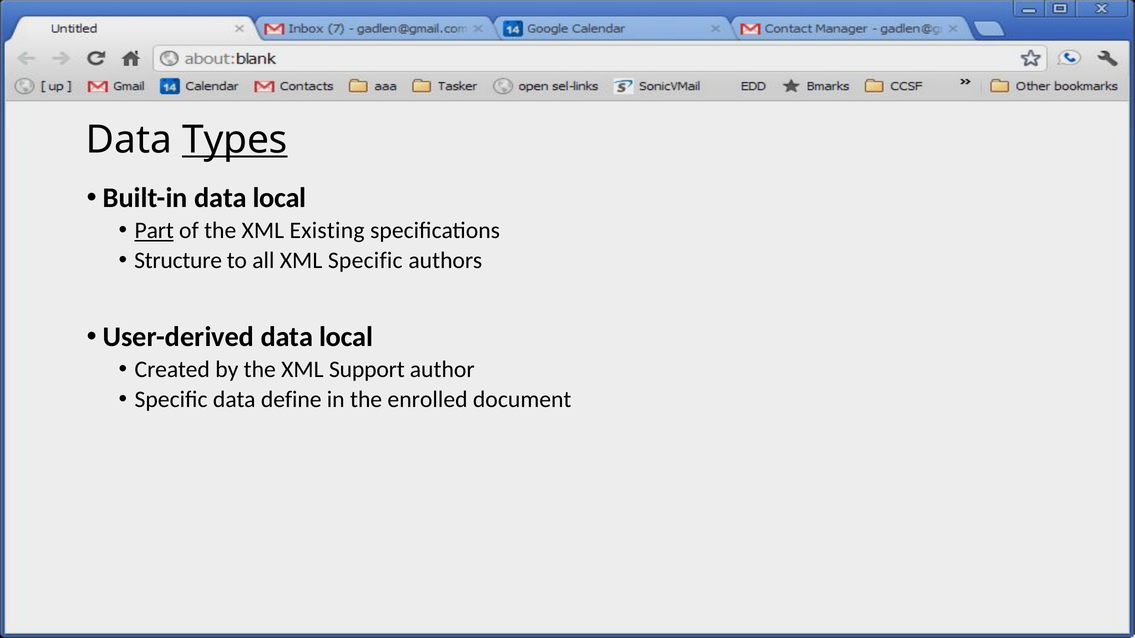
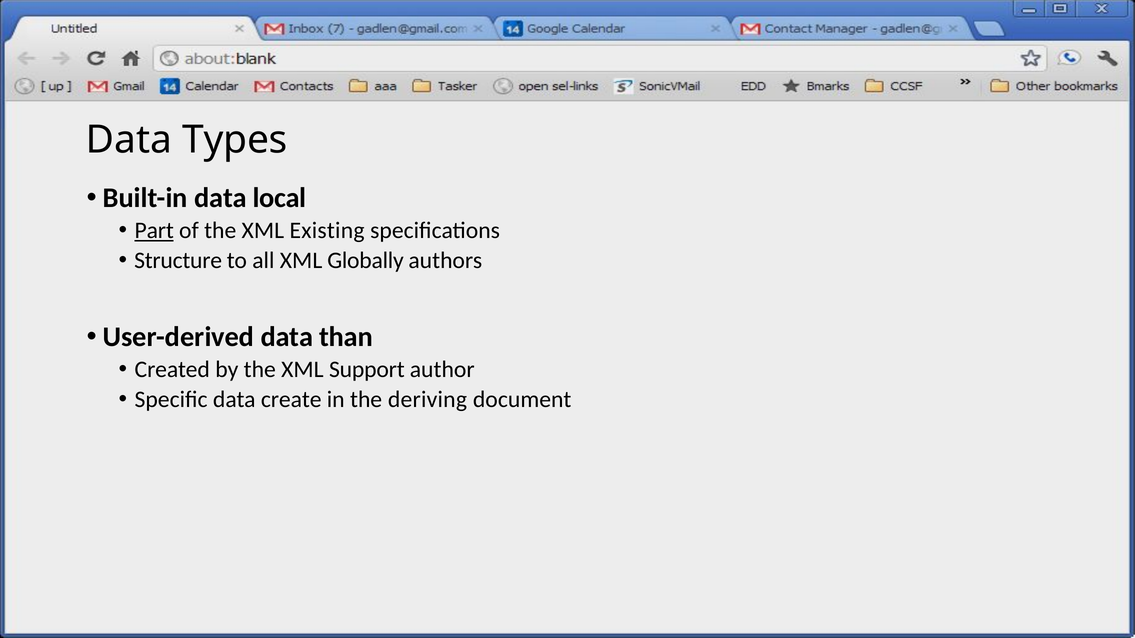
Types underline: present -> none
XML Specific: Specific -> Globally
User-derived data local: local -> than
define: define -> create
enrolled: enrolled -> deriving
